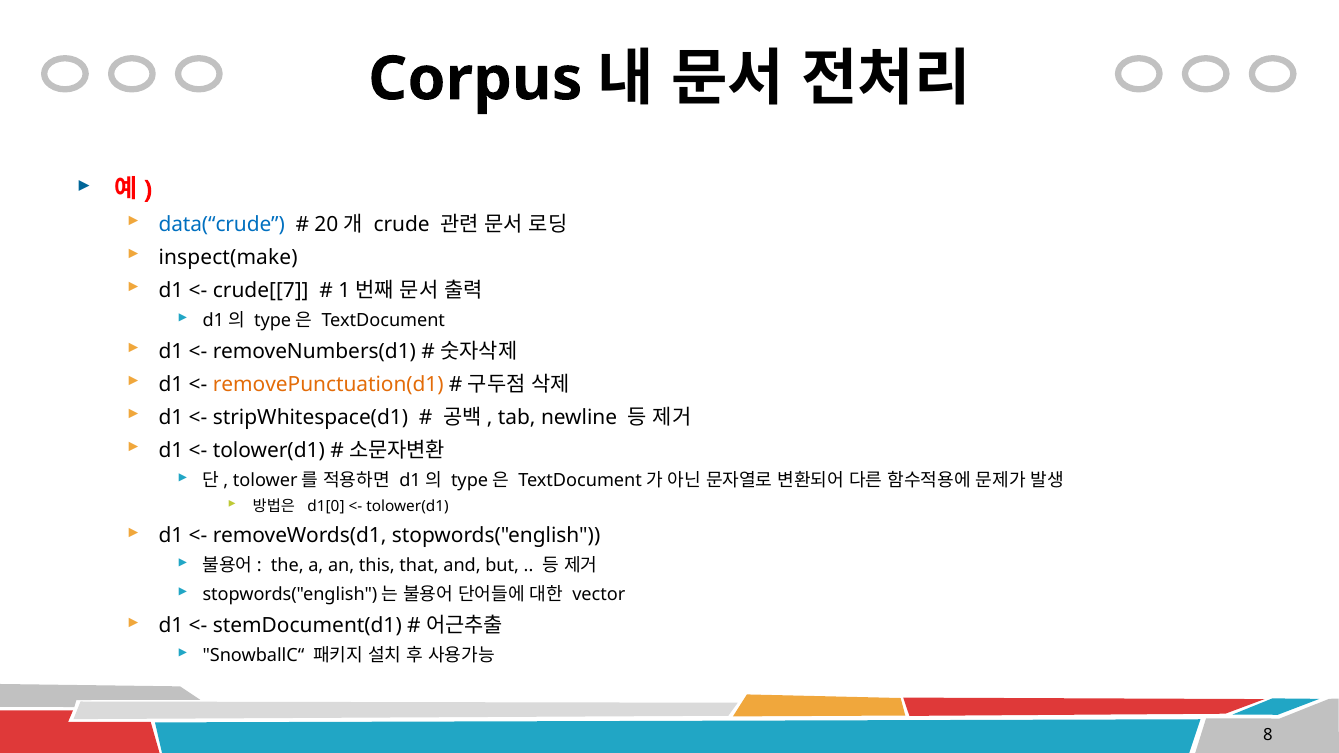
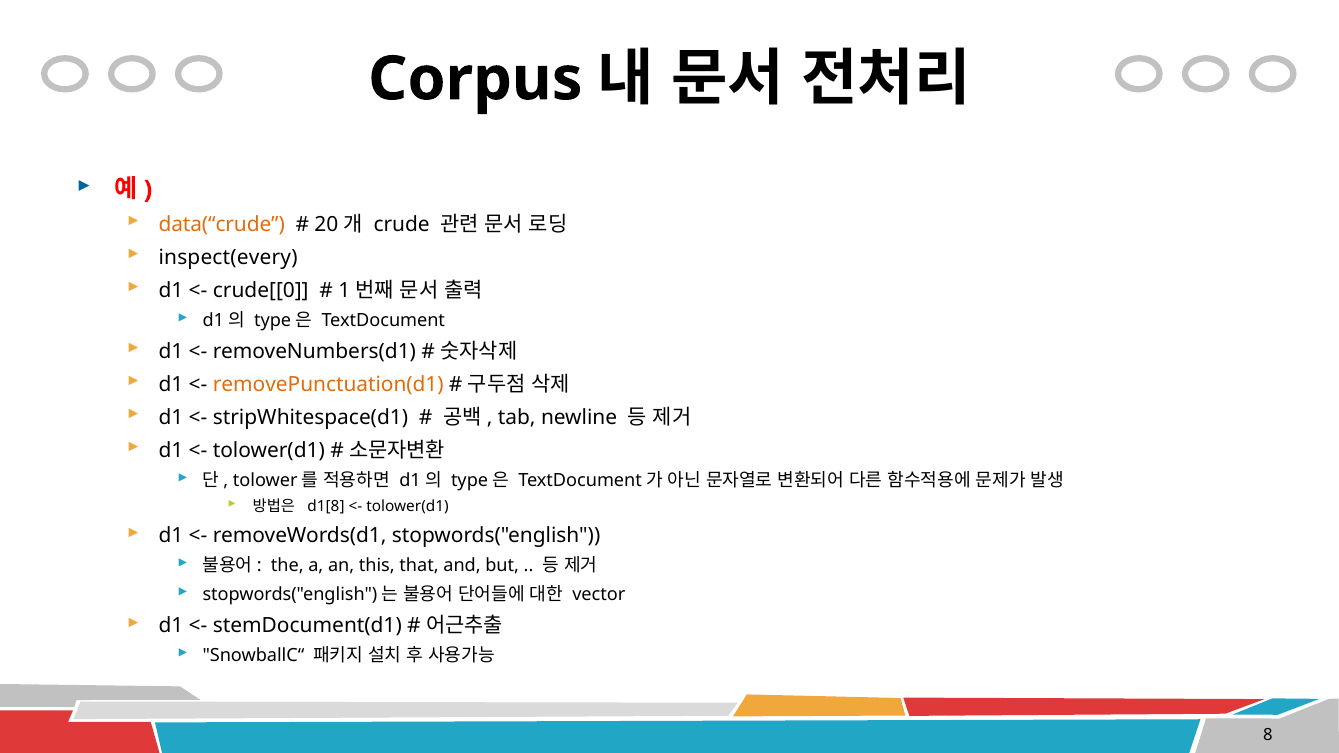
data(“crude colour: blue -> orange
inspect(make: inspect(make -> inspect(every
crude[[7: crude[[7 -> crude[[0
d1[0: d1[0 -> d1[8
